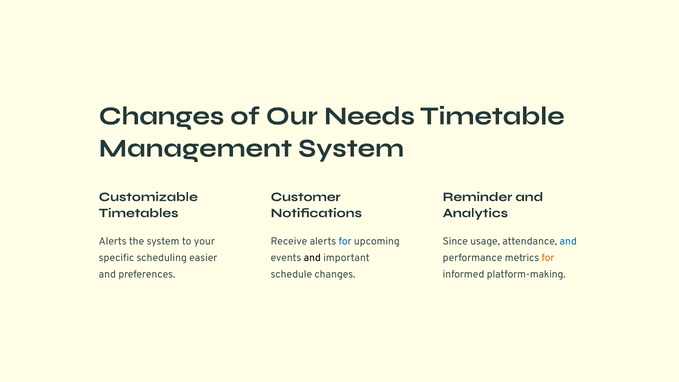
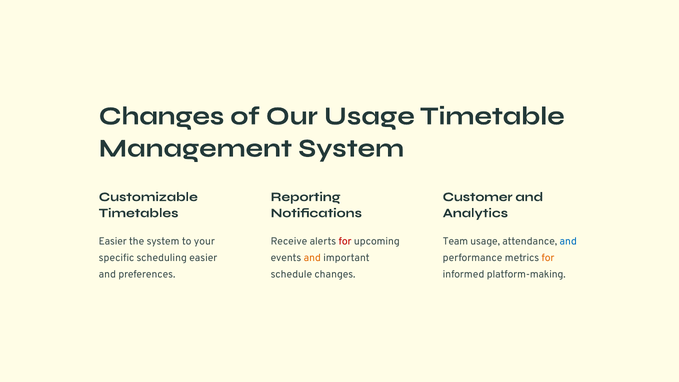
Our Needs: Needs -> Usage
Customer: Customer -> Reporting
Reminder: Reminder -> Customer
Alerts at (113, 241): Alerts -> Easier
for at (345, 241) colour: blue -> red
Since: Since -> Team
and at (312, 258) colour: black -> orange
